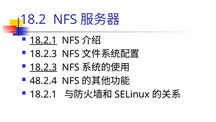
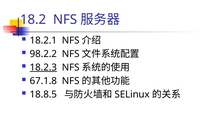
18.2.1 at (43, 40) underline: present -> none
18.2.3 at (43, 54): 18.2.3 -> 98.2.2
48.2.4: 48.2.4 -> 67.1.8
18.2.1 at (43, 94): 18.2.1 -> 18.8.5
